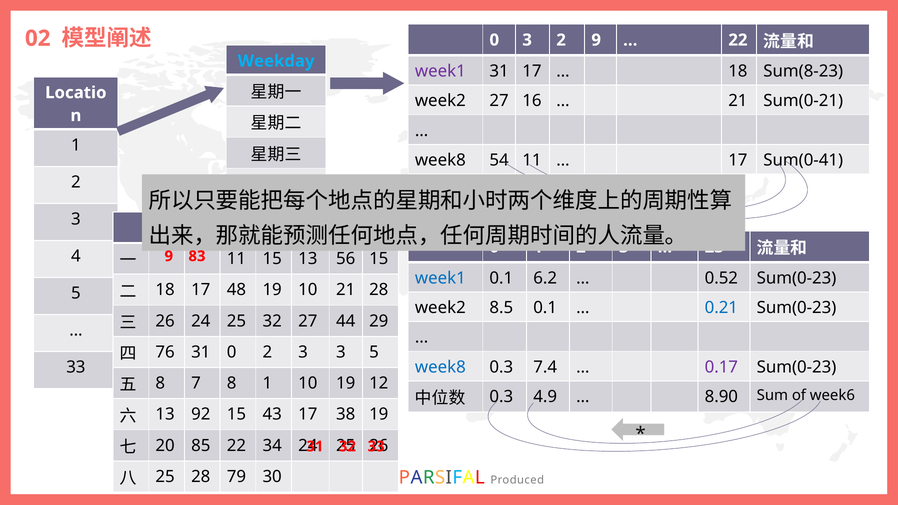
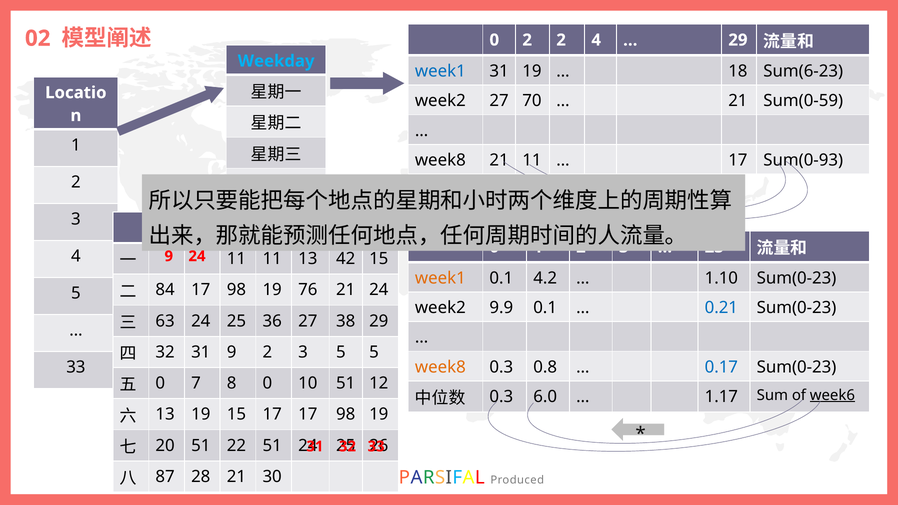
0 3: 3 -> 2
2 9: 9 -> 4
22 at (738, 40): 22 -> 29
week1 at (440, 71) colour: purple -> blue
31 17: 17 -> 19
Sum(8-23: Sum(8-23 -> Sum(6-23
16: 16 -> 70
Sum(0-21: Sum(0-21 -> Sum(0-59
week8 54: 54 -> 21
Sum(0-41: Sum(0-41 -> Sum(0-93
9 83: 83 -> 24
11 15: 15 -> 11
56: 56 -> 42
week1 at (440, 278) colour: blue -> orange
6.2: 6.2 -> 4.2
0.52: 0.52 -> 1.10
18 at (165, 290): 18 -> 84
48 at (236, 290): 48 -> 98
19 10: 10 -> 76
21 28: 28 -> 24
8.5: 8.5 -> 9.9
26 at (165, 321): 26 -> 63
25 32: 32 -> 36
44: 44 -> 38
76 at (165, 352): 76 -> 32
31 0: 0 -> 9
3 3: 3 -> 5
week8 at (440, 367) colour: blue -> orange
7.4: 7.4 -> 0.8
0.17 colour: purple -> blue
8 at (160, 383): 8 -> 0
8 1: 1 -> 0
10 19: 19 -> 51
4.9: 4.9 -> 6.0
8.90: 8.90 -> 1.17
week6 underline: none -> present
13 92: 92 -> 19
15 43: 43 -> 17
38 at (346, 414): 38 -> 98
20 85: 85 -> 51
22 34: 34 -> 51
25 at (165, 477): 25 -> 87
28 79: 79 -> 21
